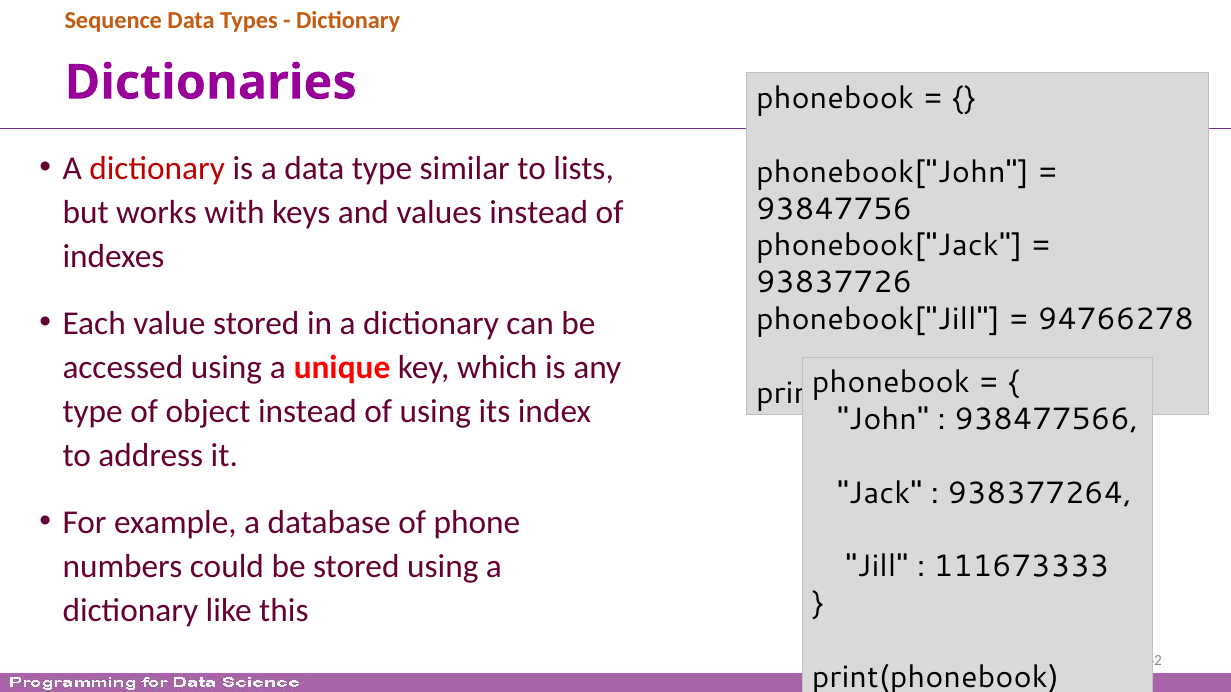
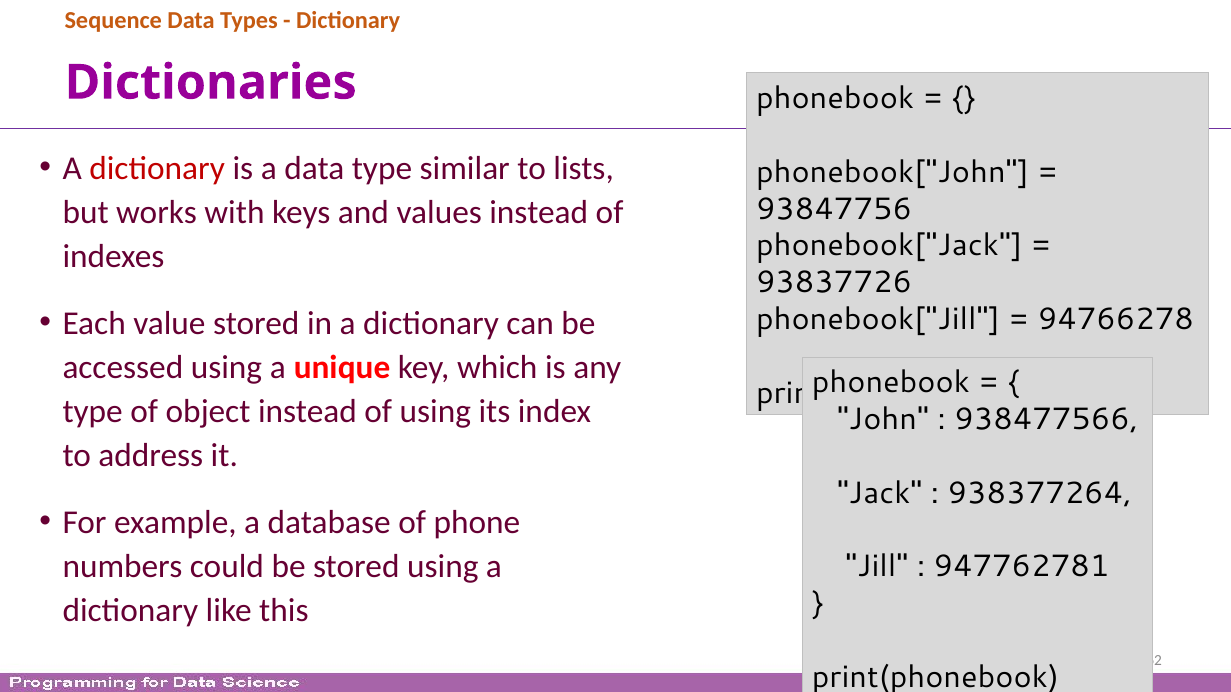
111673333: 111673333 -> 947762781
